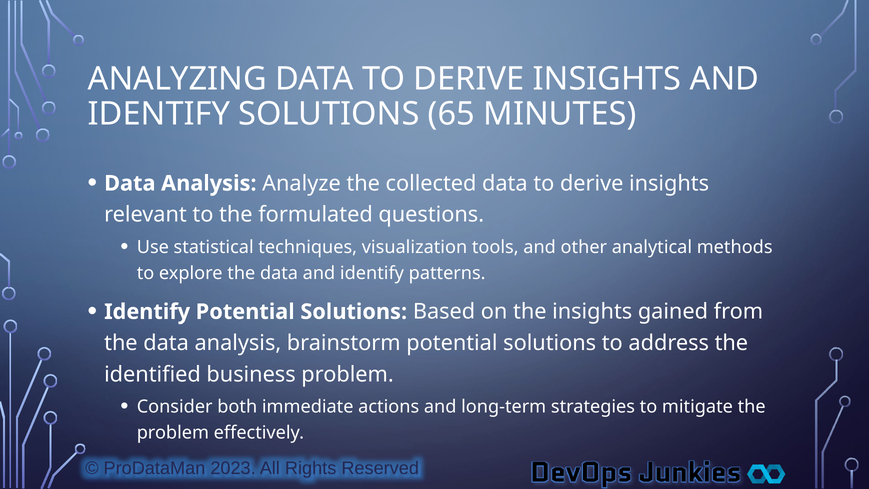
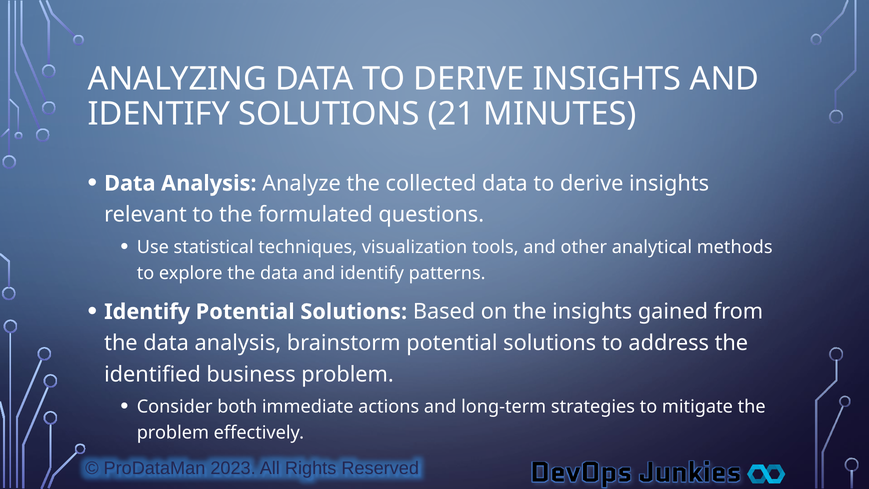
65: 65 -> 21
